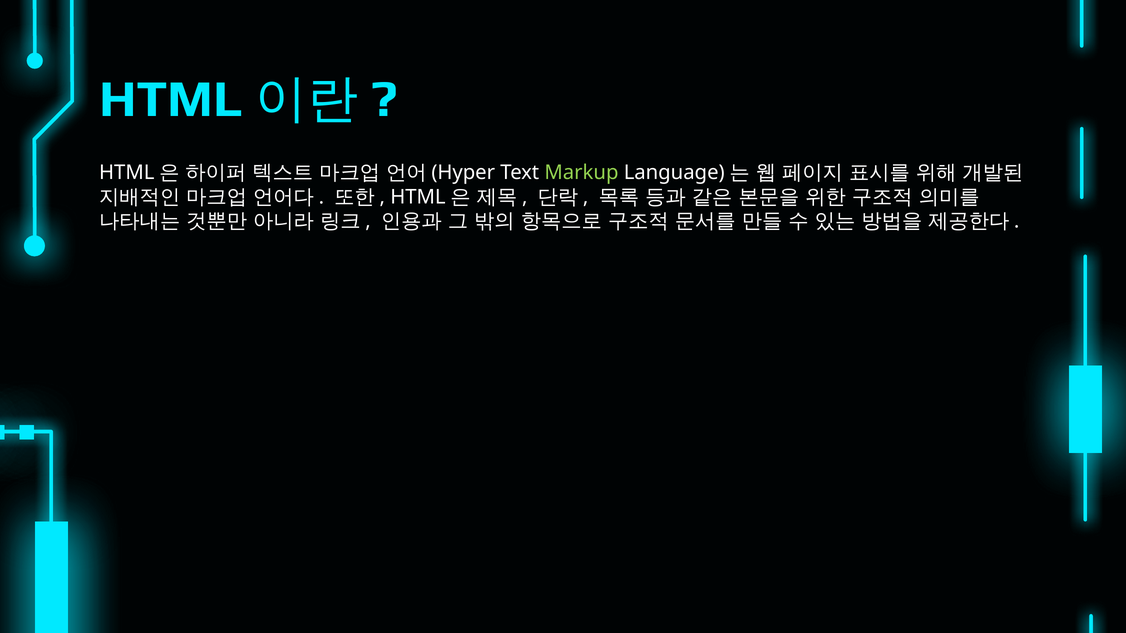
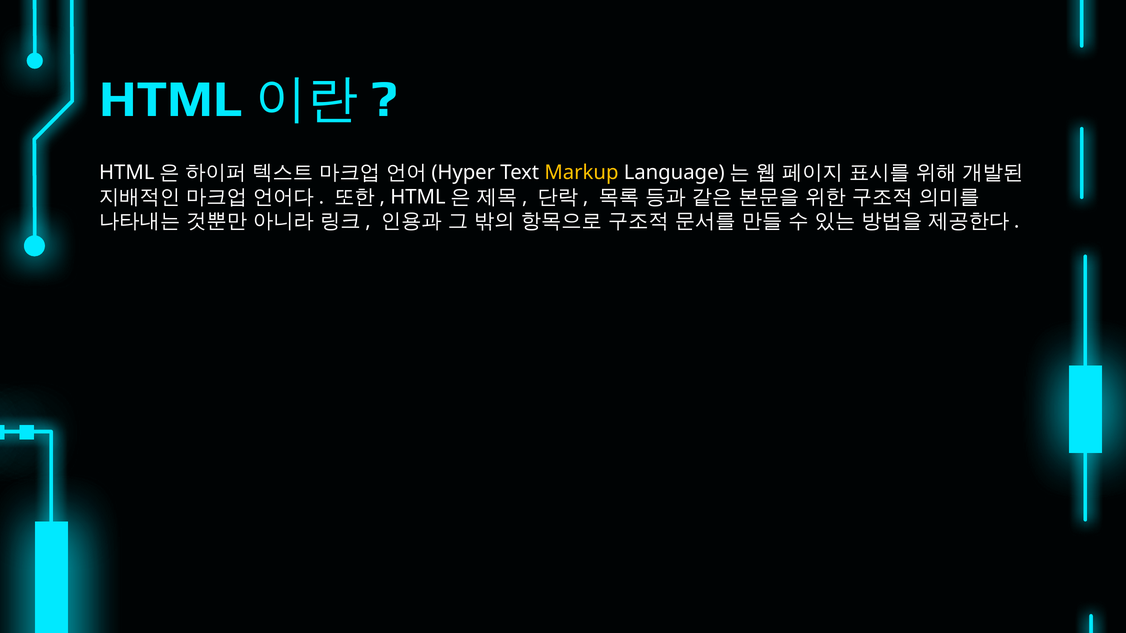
Markup colour: light green -> yellow
